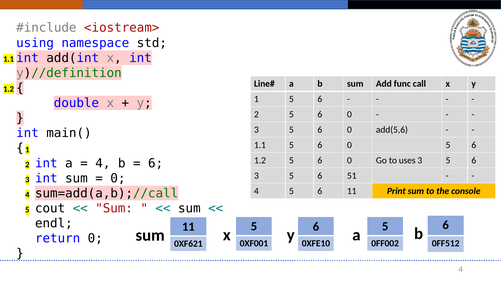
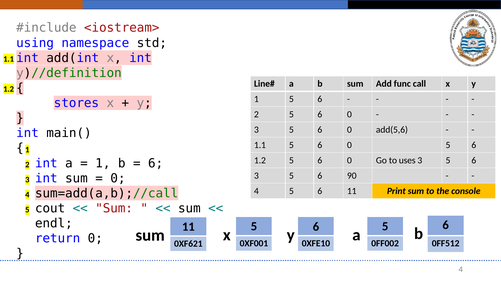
double: double -> stores
4 at (103, 163): 4 -> 1
51: 51 -> 90
